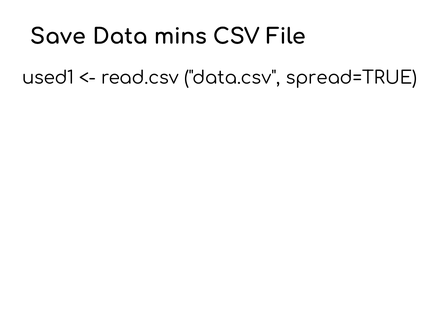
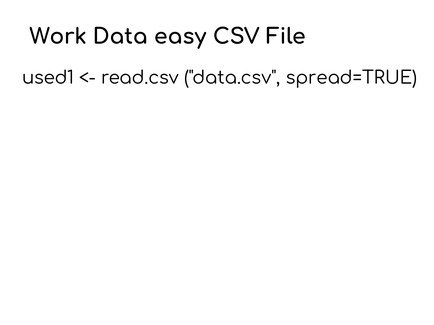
Save: Save -> Work
mins: mins -> easy
